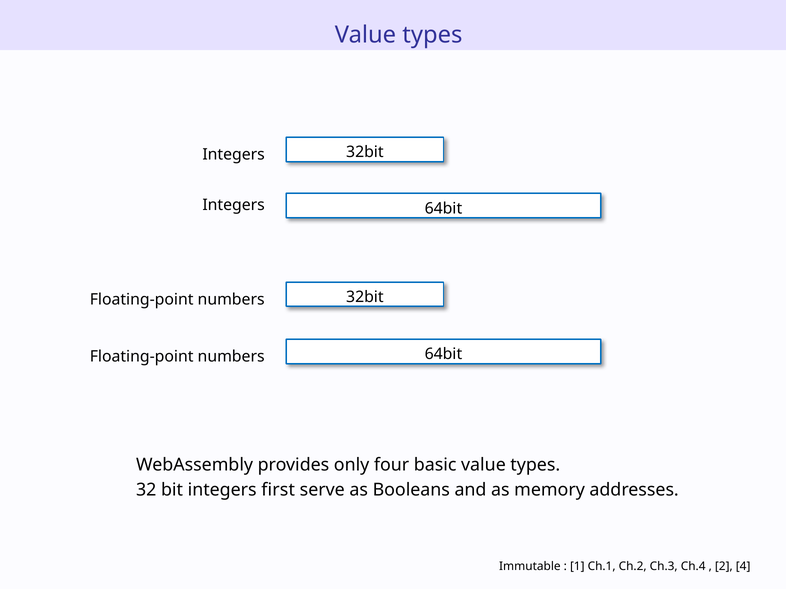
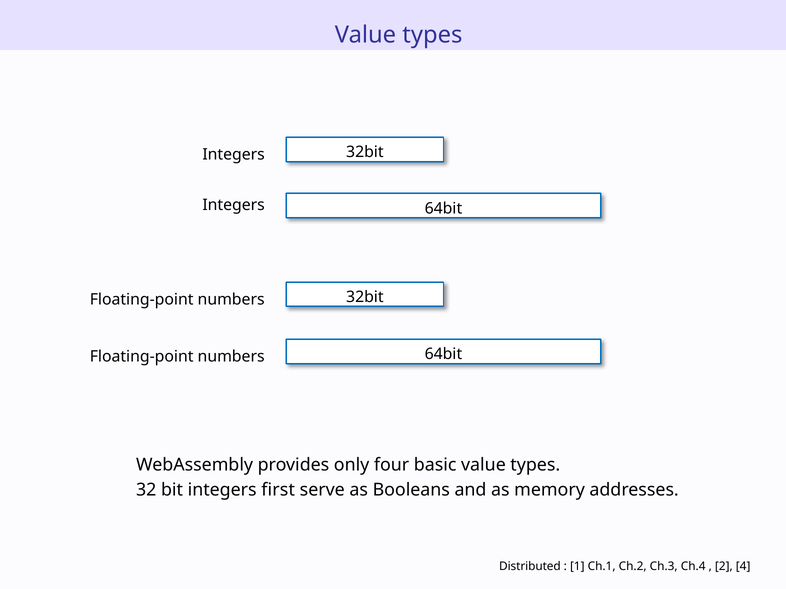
Immutable: Immutable -> Distributed
